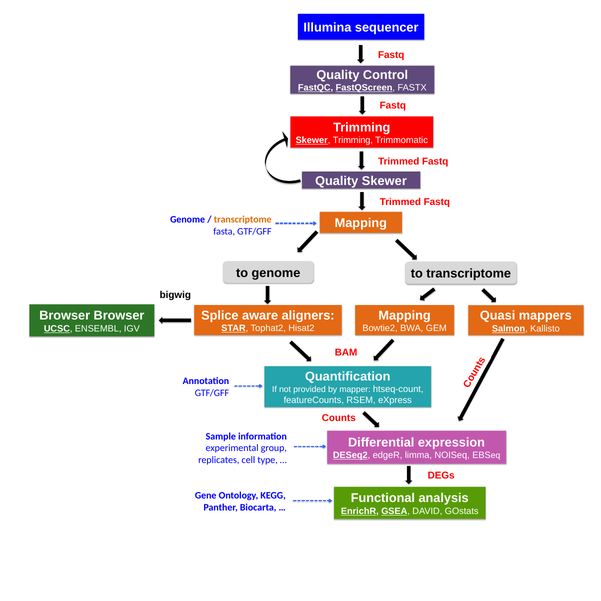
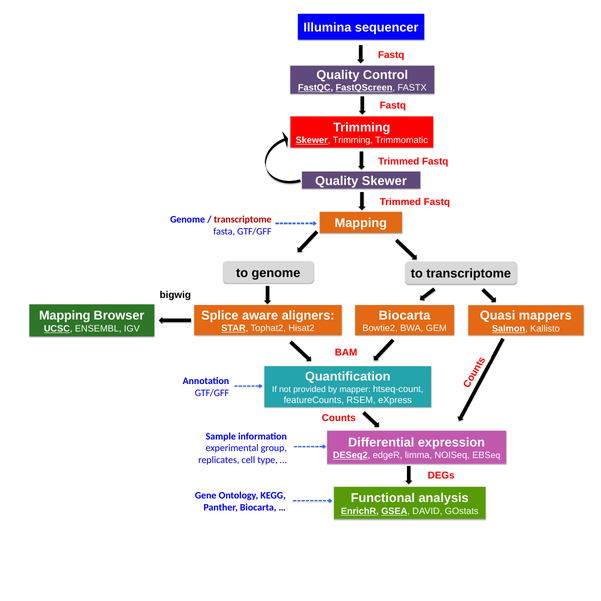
transcriptome at (243, 219) colour: orange -> red
Mapping at (405, 315): Mapping -> Biocarta
Browser at (65, 316): Browser -> Mapping
